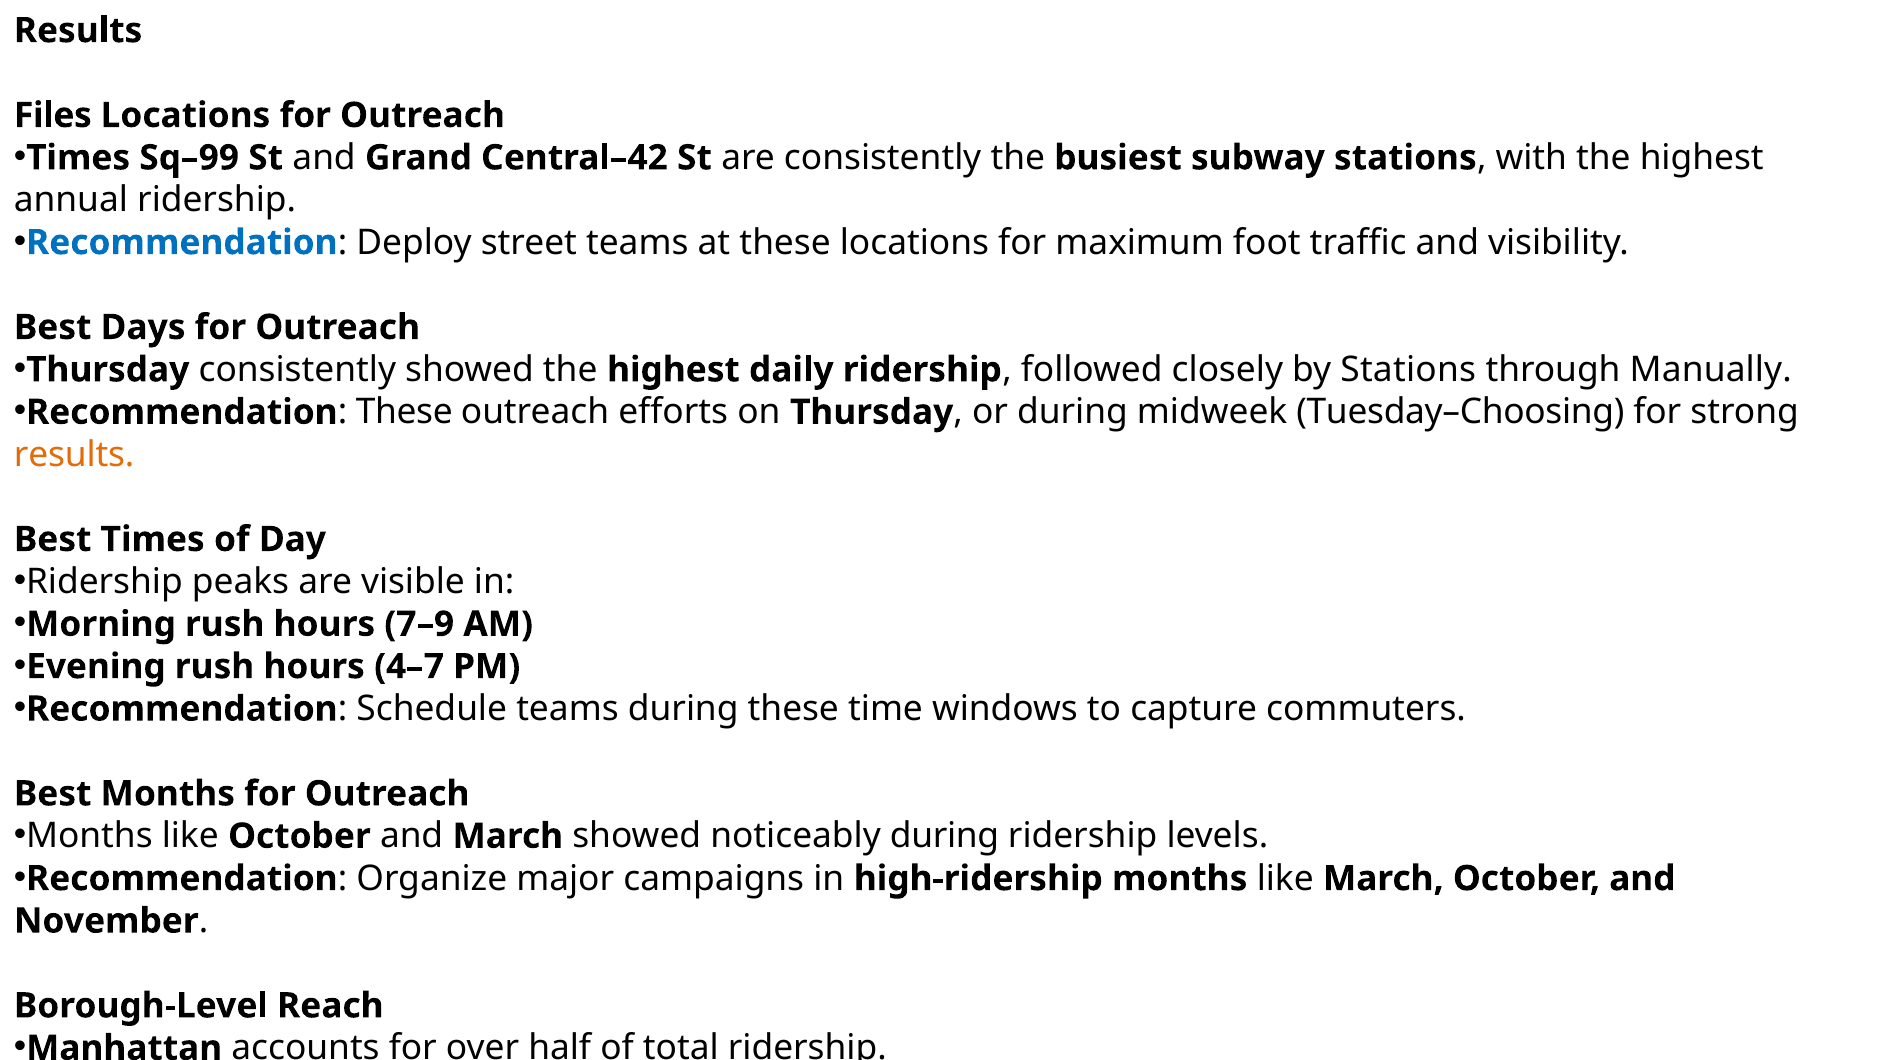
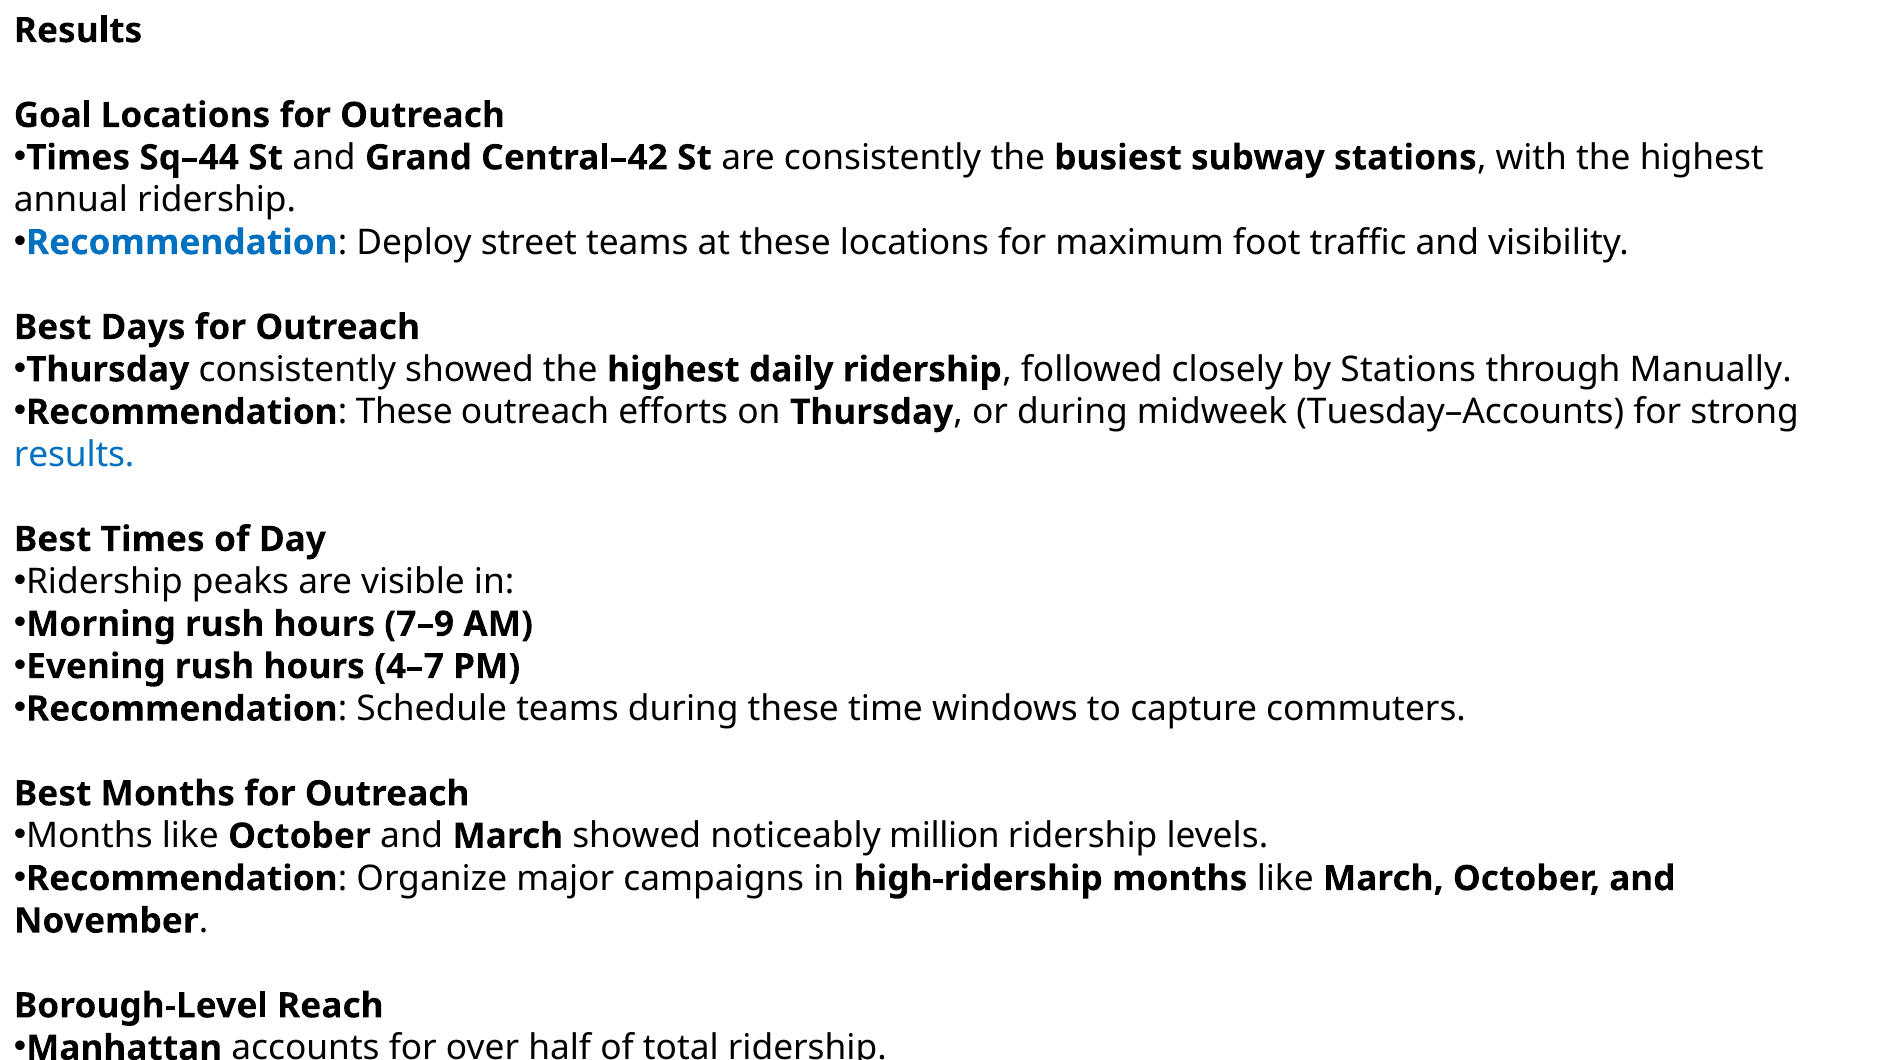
Files: Files -> Goal
Sq–99: Sq–99 -> Sq–44
Tuesday–Choosing: Tuesday–Choosing -> Tuesday–Accounts
results at (74, 454) colour: orange -> blue
noticeably during: during -> million
